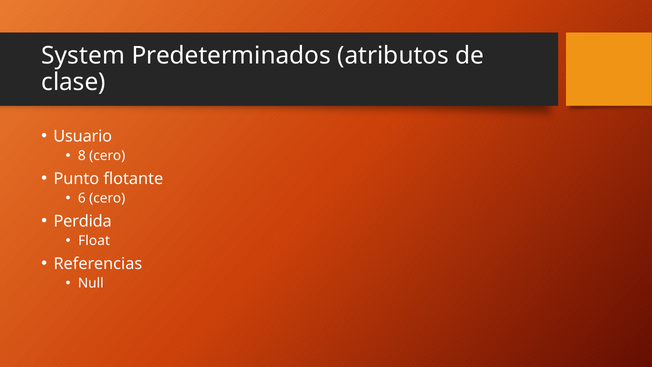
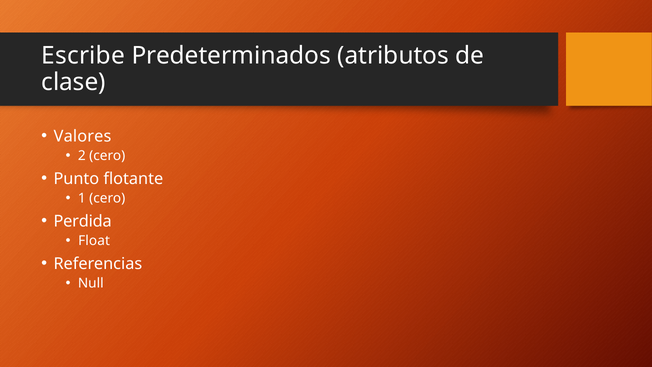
System: System -> Escribe
Usuario: Usuario -> Valores
8: 8 -> 2
6: 6 -> 1
